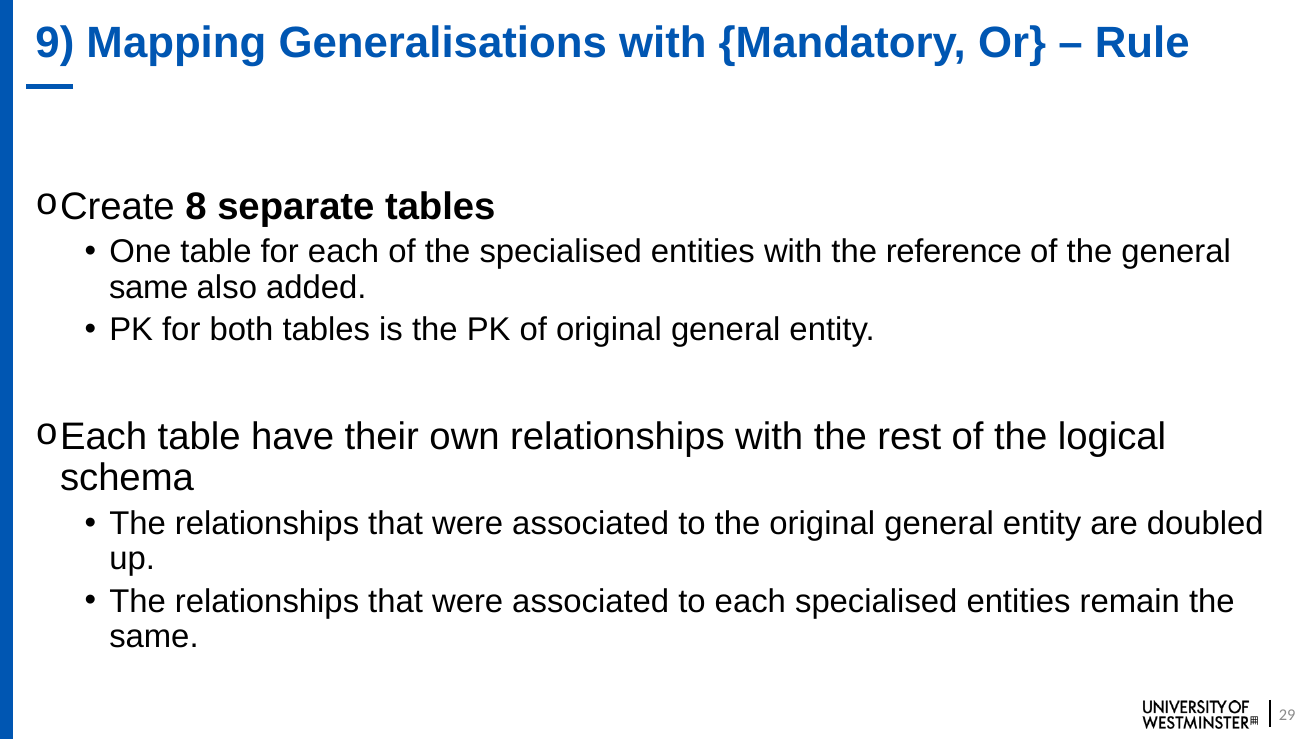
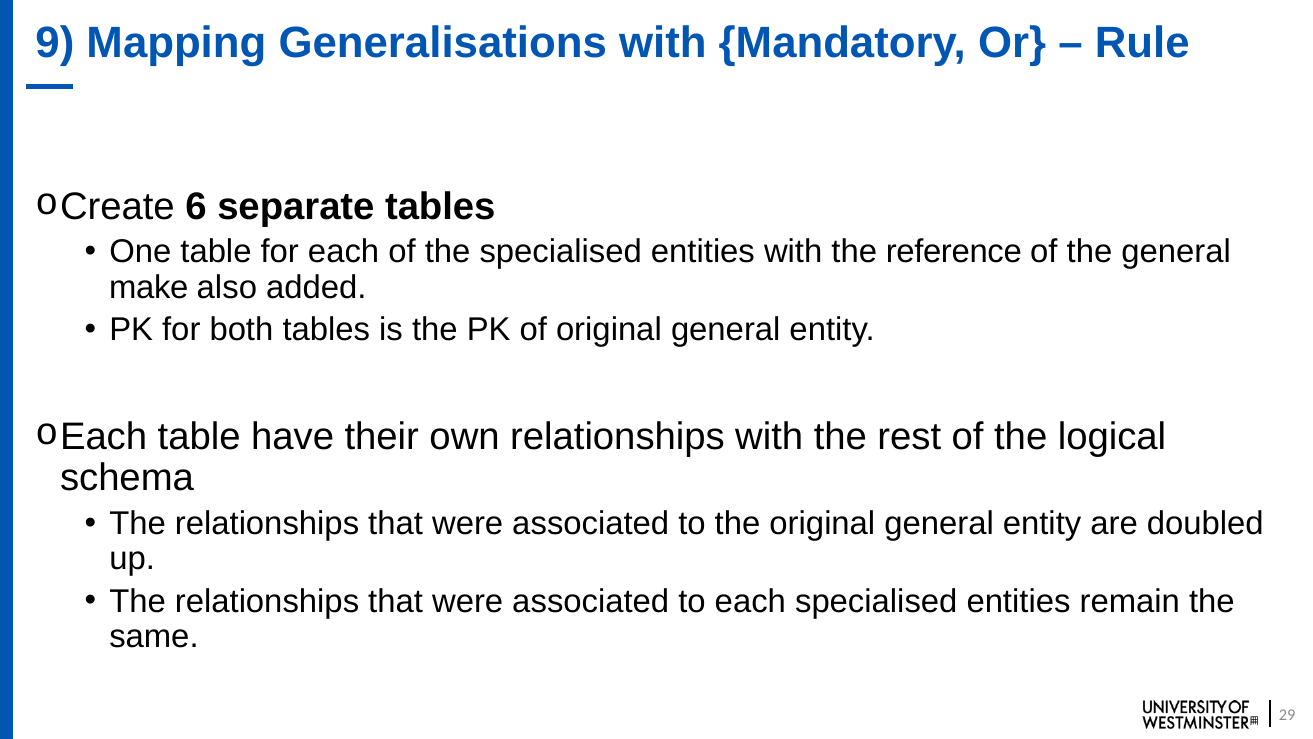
8: 8 -> 6
same at (149, 287): same -> make
